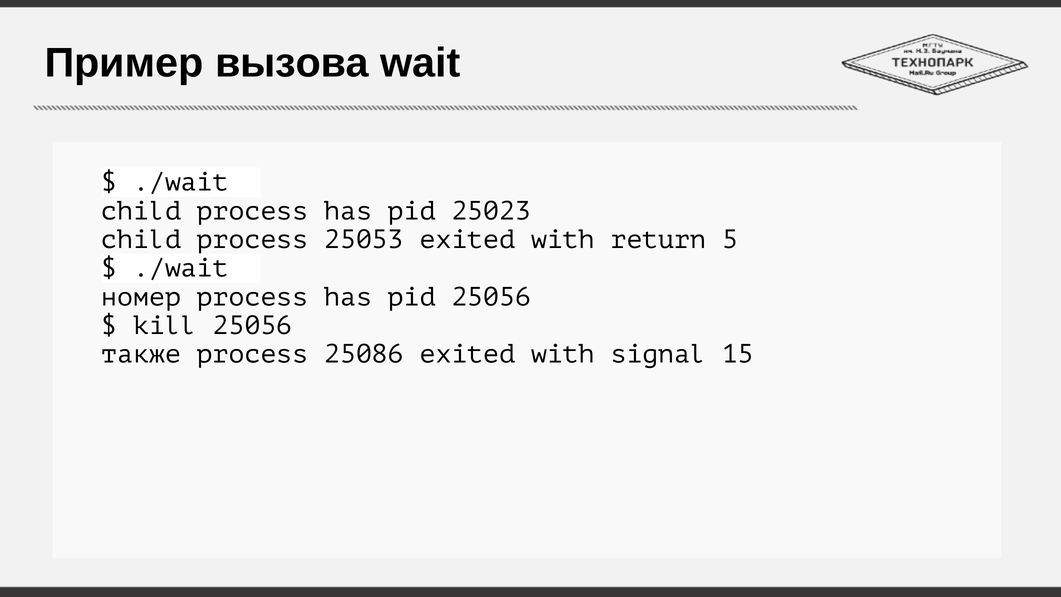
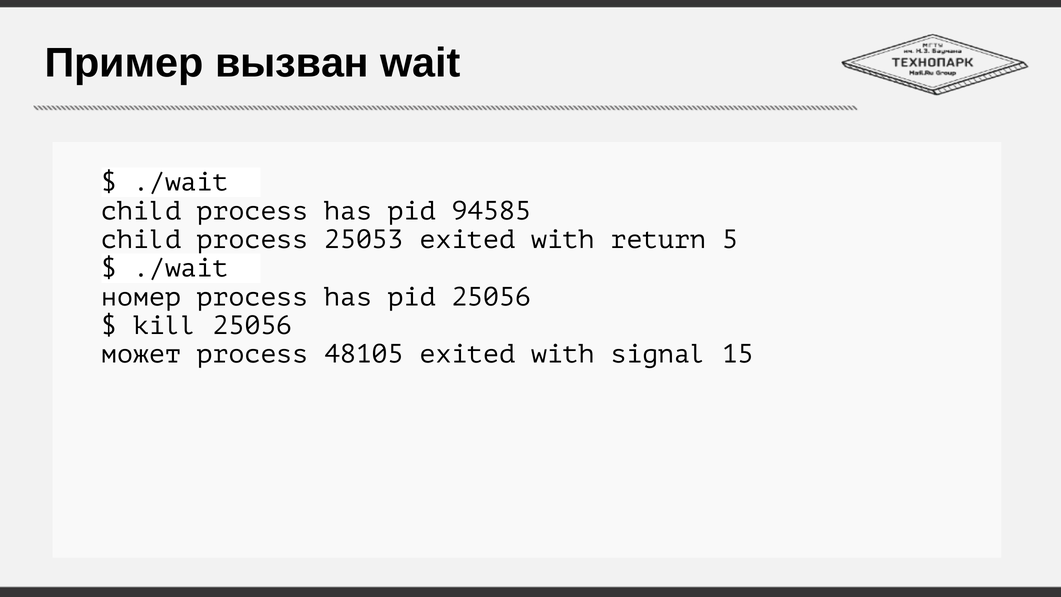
вызова: вызова -> вызван
25023: 25023 -> 94585
также: также -> может
25086: 25086 -> 48105
